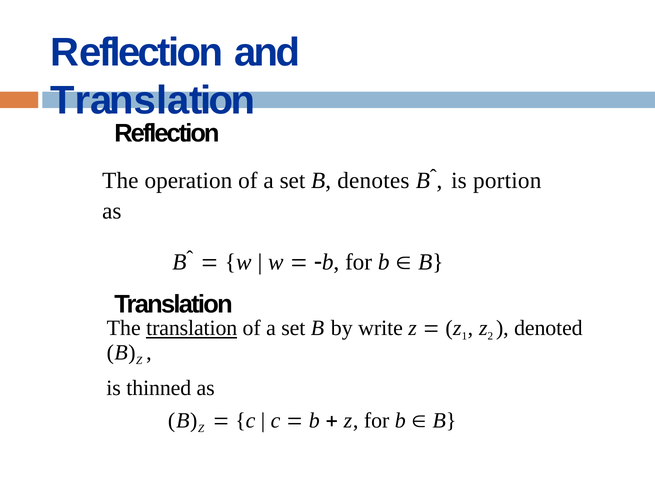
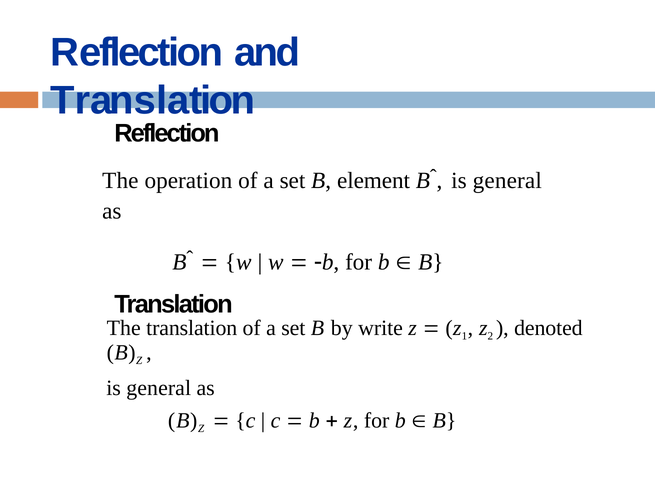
denotes: denotes -> element
portion at (507, 181): portion -> general
translation at (192, 328) underline: present -> none
thinned at (159, 388): thinned -> general
